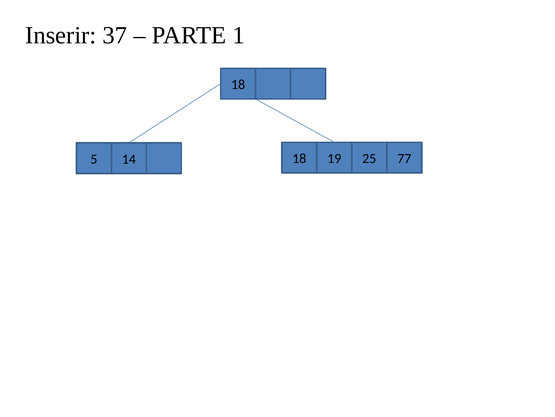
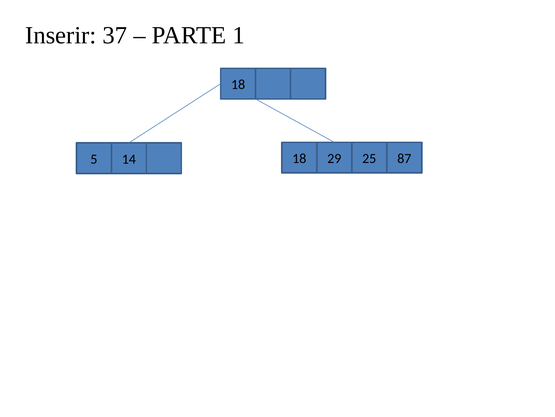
19: 19 -> 29
77: 77 -> 87
